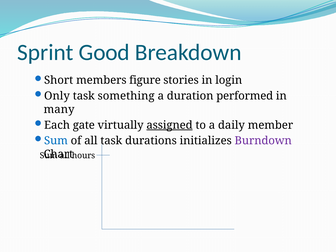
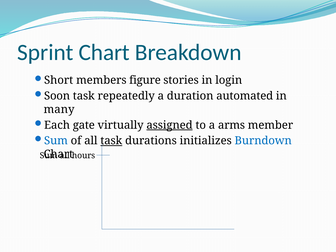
Sprint Good: Good -> Chart
Only: Only -> Soon
something: something -> repeatedly
performed: performed -> automated
daily: daily -> arms
task at (111, 141) underline: none -> present
Burndown colour: purple -> blue
